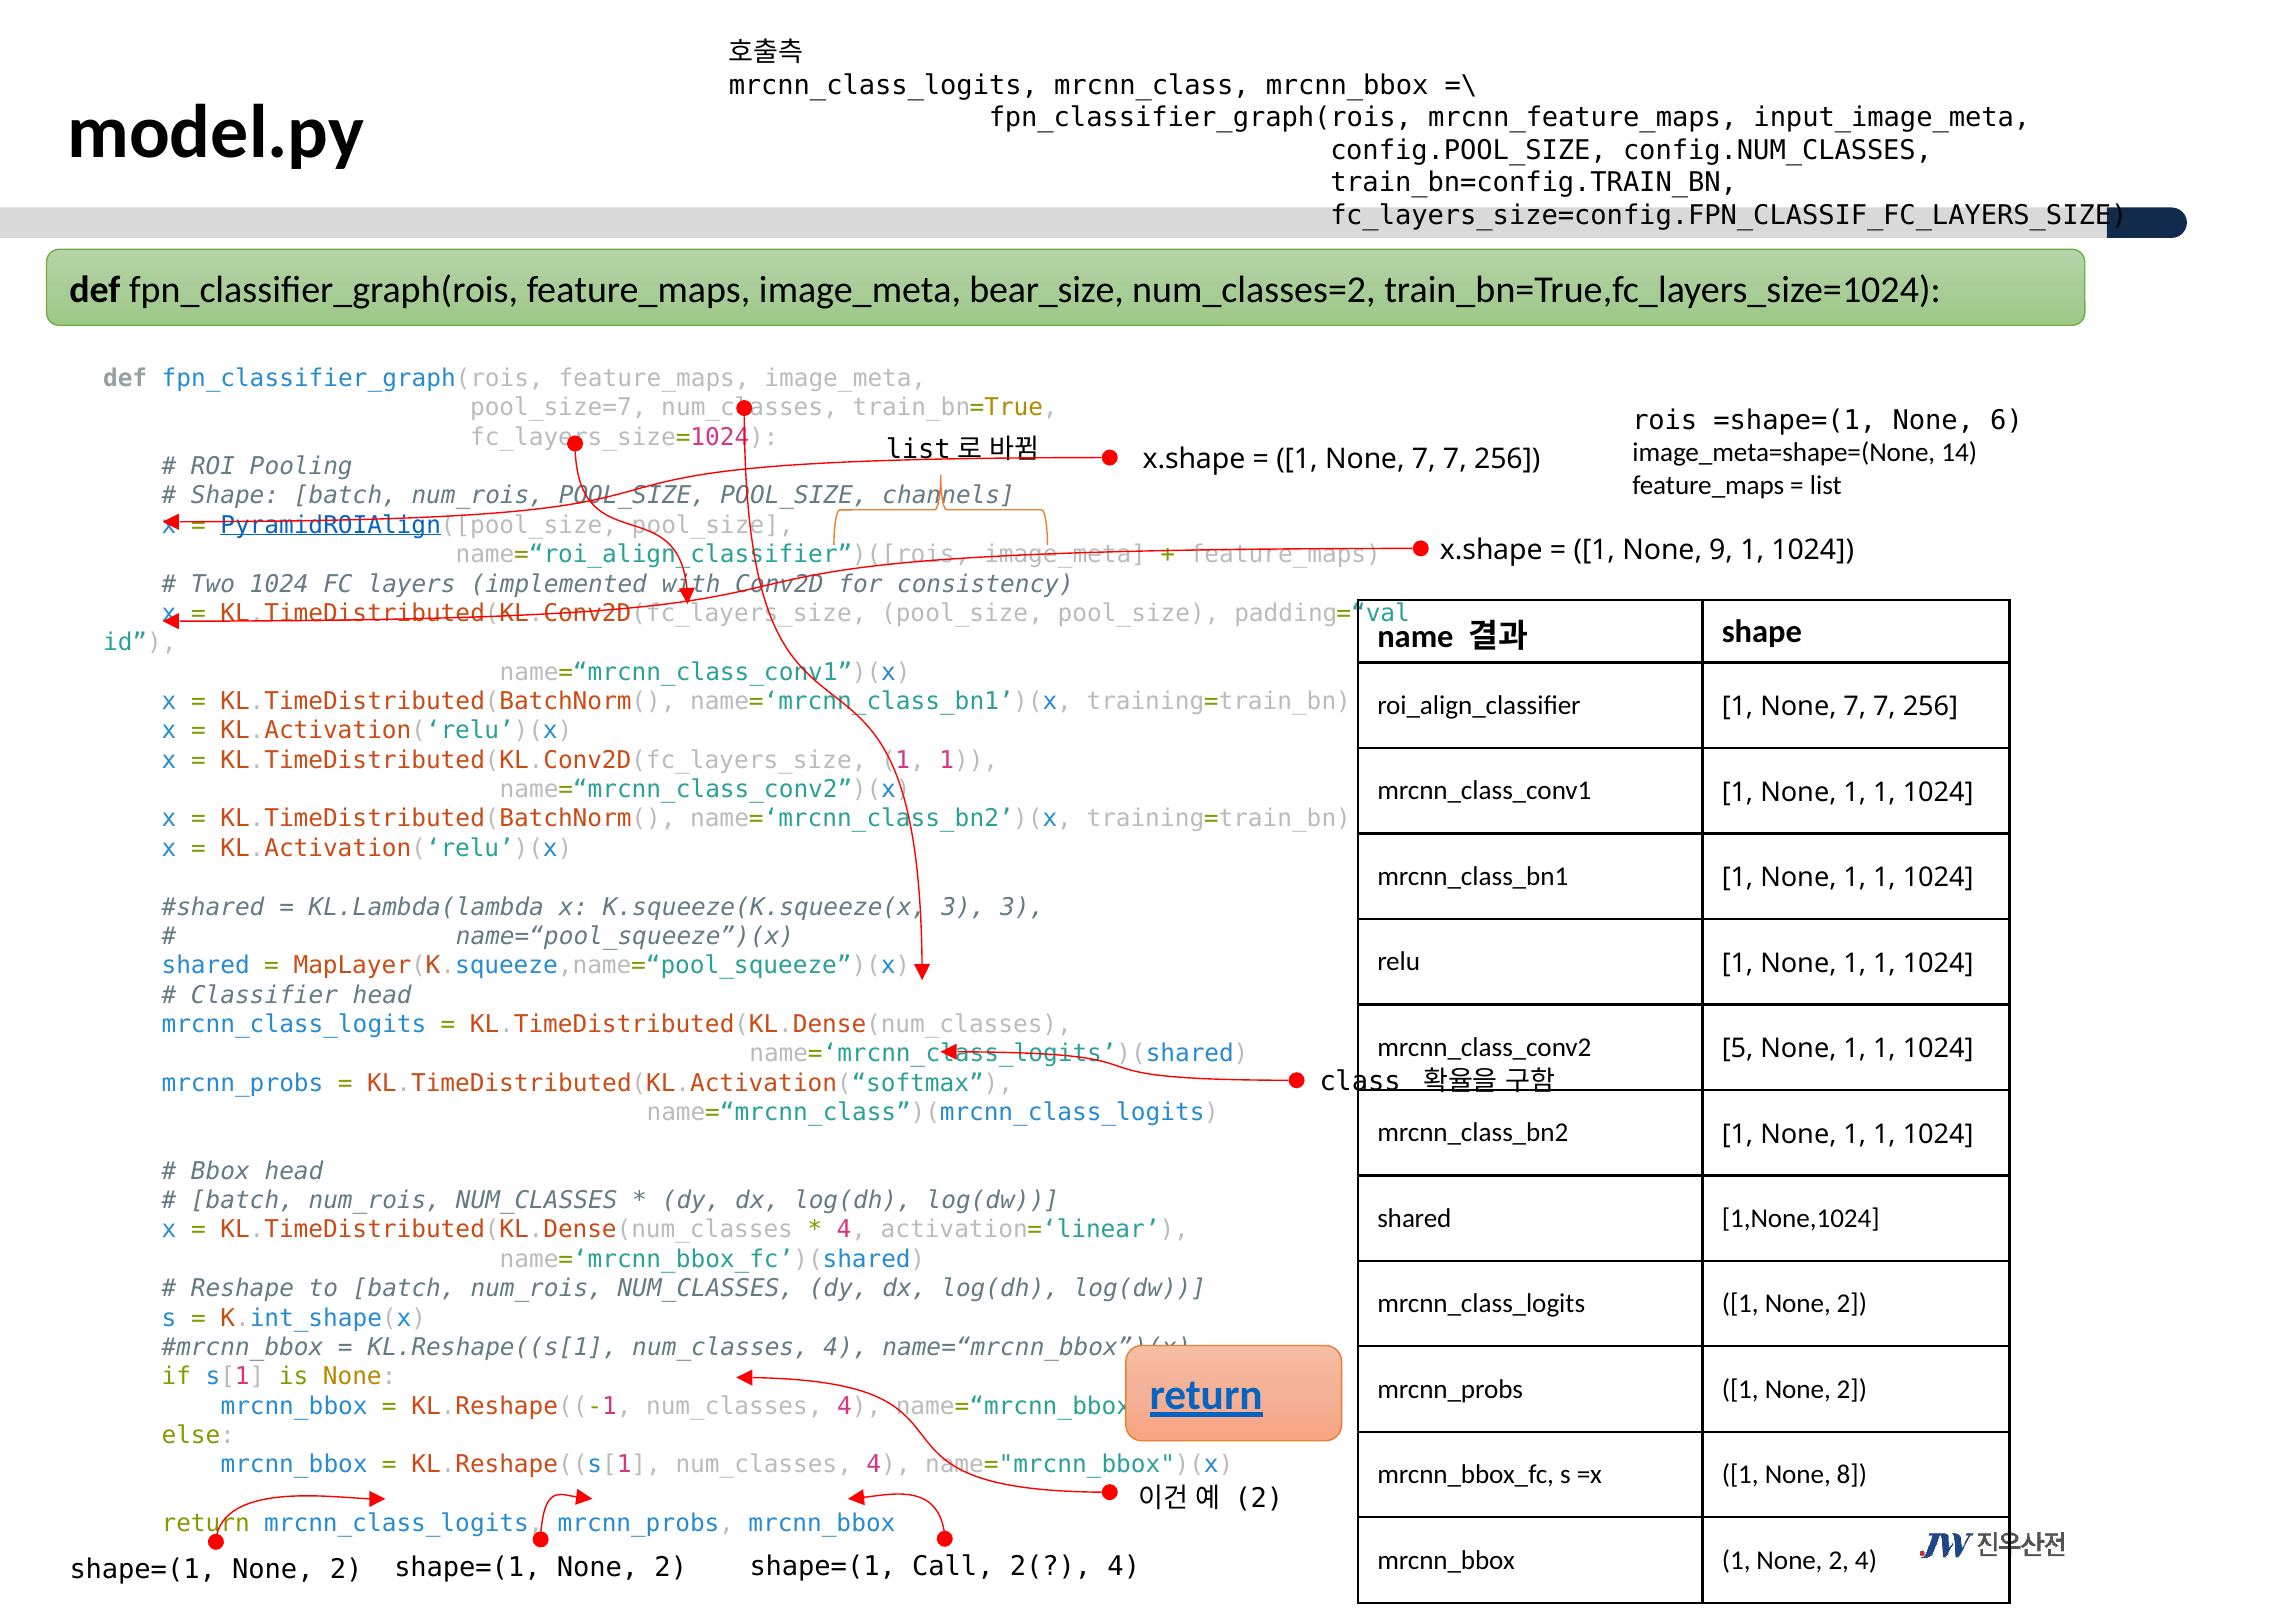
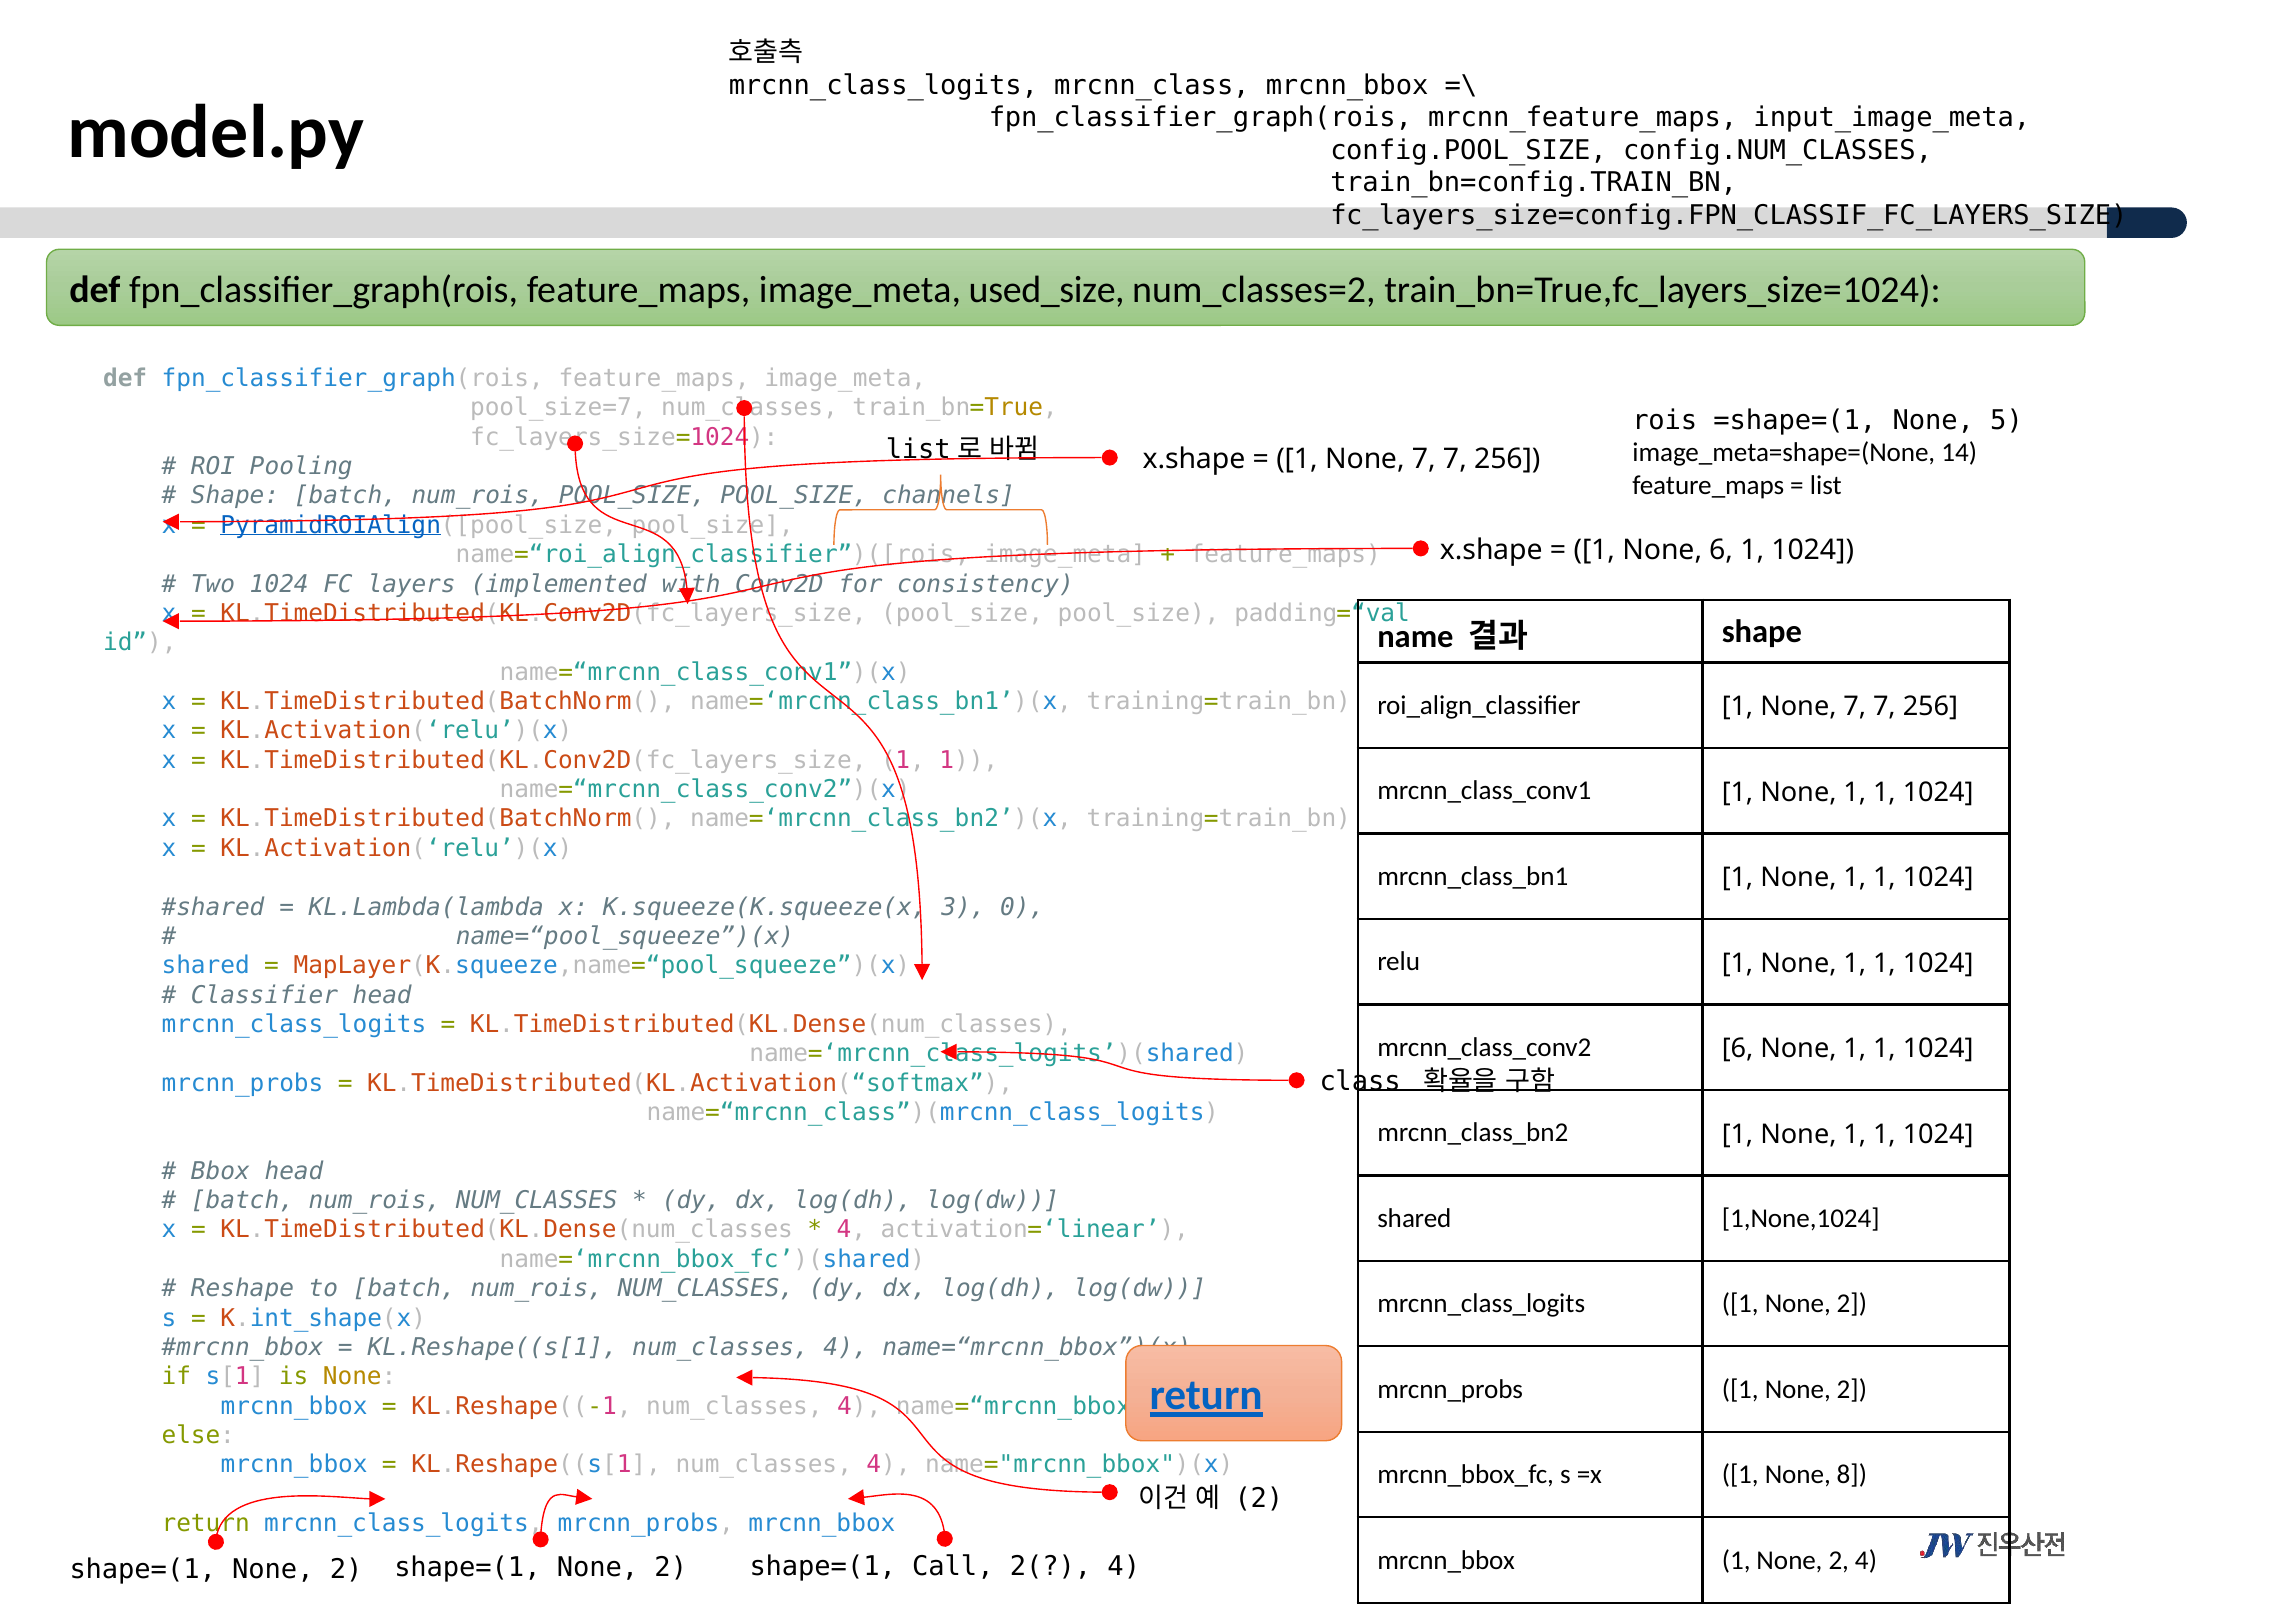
bear_size: bear_size -> used_size
6: 6 -> 5
None 9: 9 -> 6
3 3: 3 -> 0
5 at (1738, 1049): 5 -> 6
